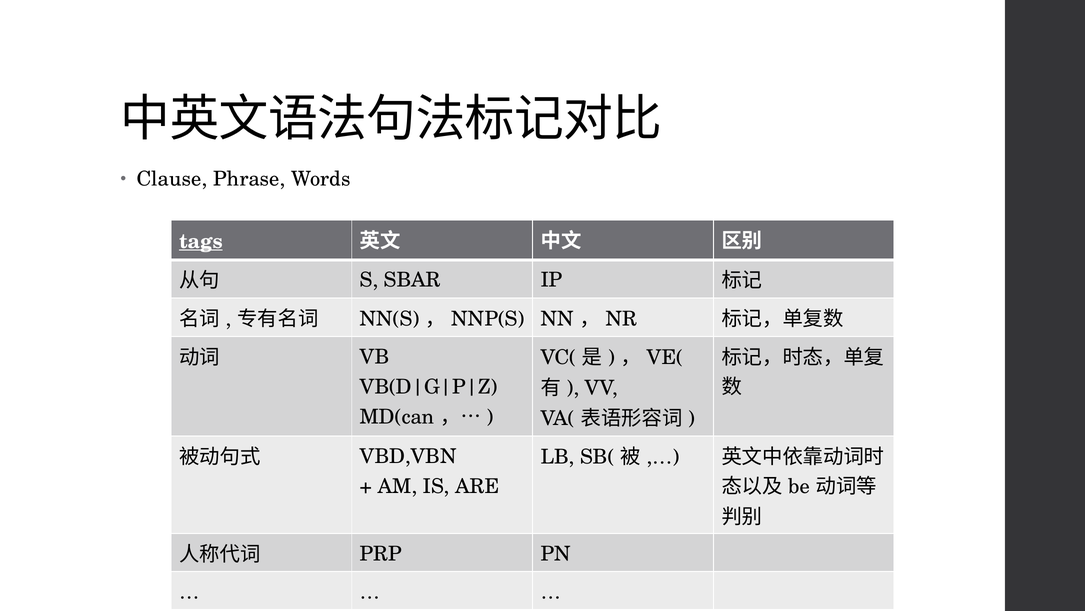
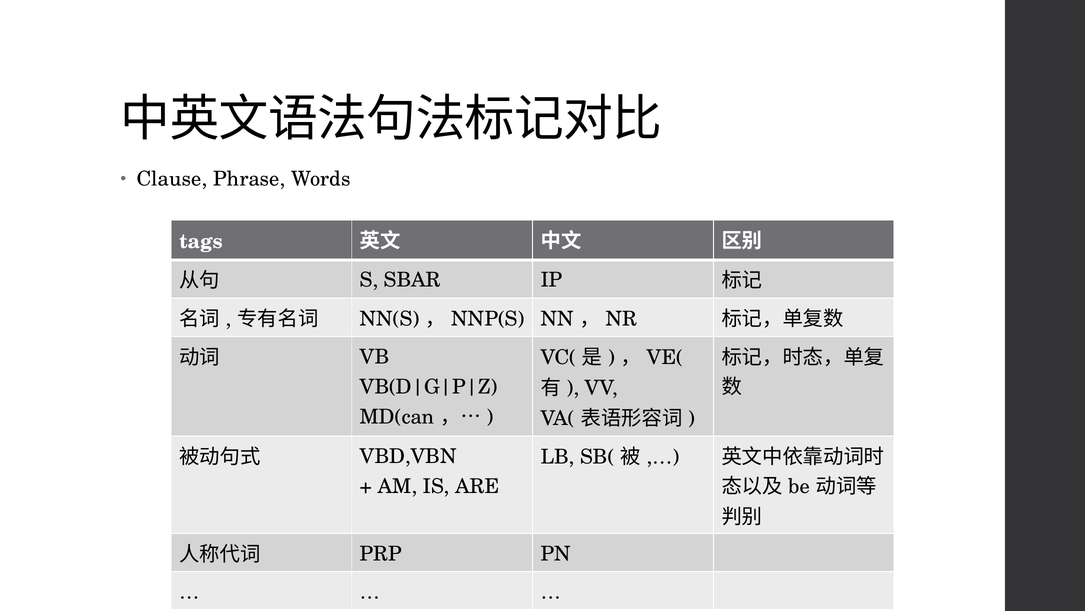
tags underline: present -> none
